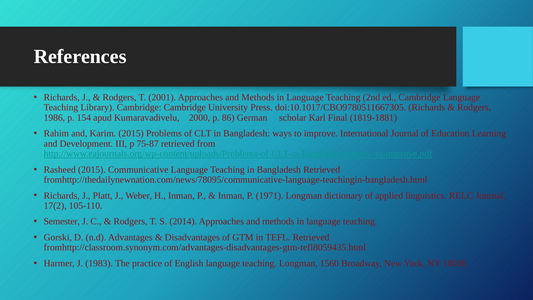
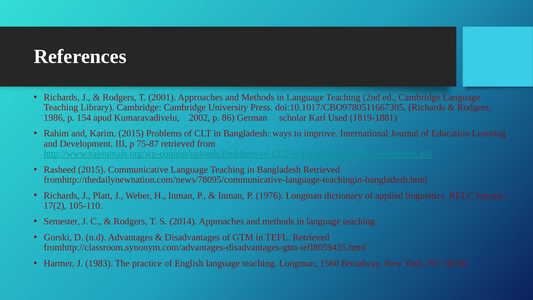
2000: 2000 -> 2002
Final: Final -> Used
1971: 1971 -> 1976
